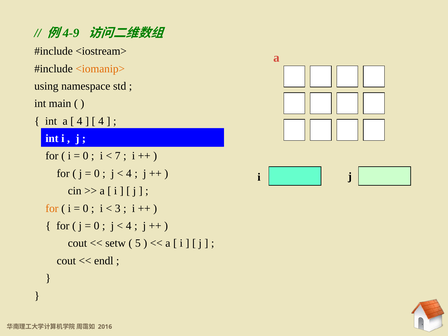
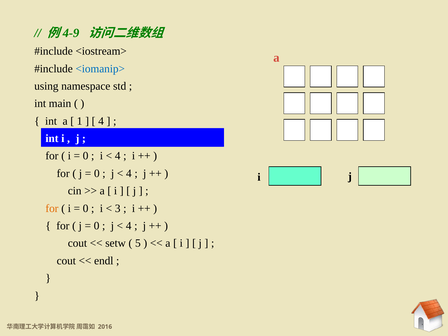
<iomanip> colour: orange -> blue
4 at (80, 121): 4 -> 1
7 at (118, 156): 7 -> 4
